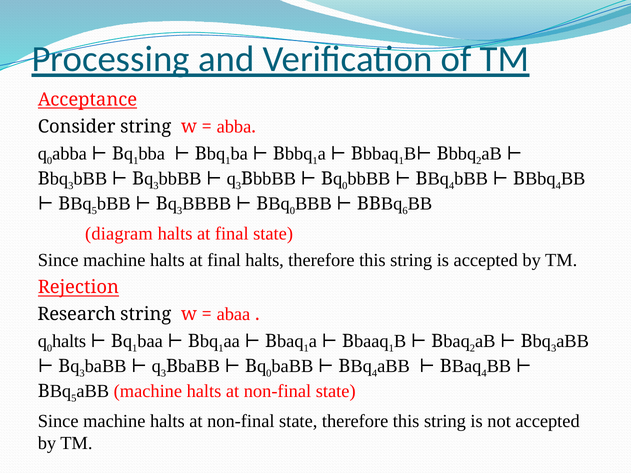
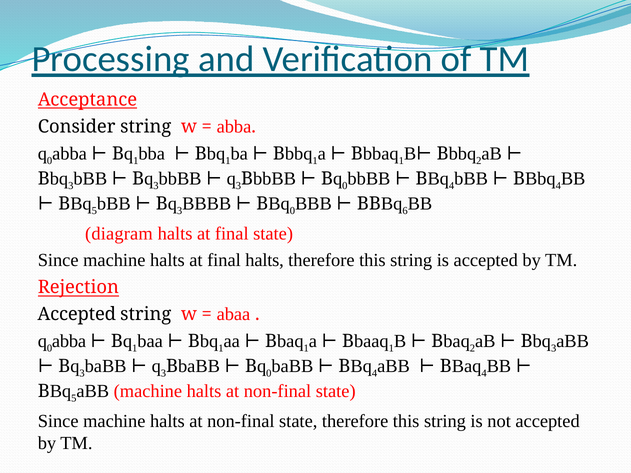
Research at (77, 315): Research -> Accepted
halts at (69, 342): halts -> abba
